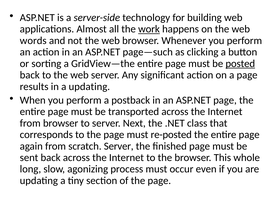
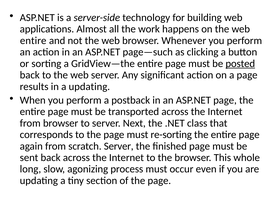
work underline: present -> none
words at (33, 41): words -> entire
re-posted: re-posted -> re-sorting
